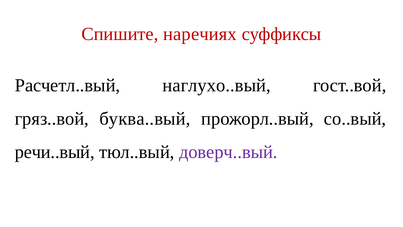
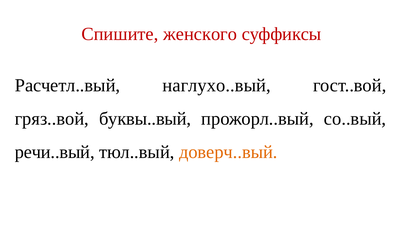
наречиях: наречиях -> женского
буква..вый: буква..вый -> буквы..вый
доверч..вый colour: purple -> orange
